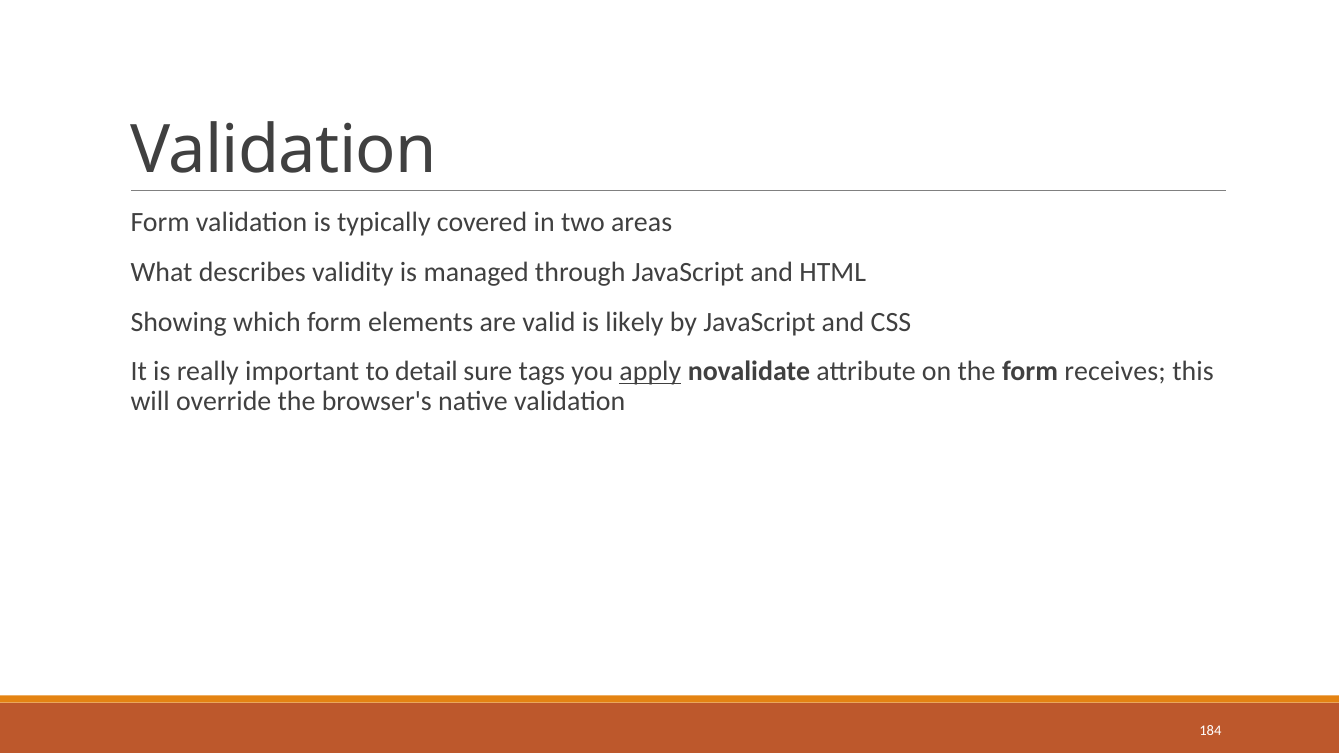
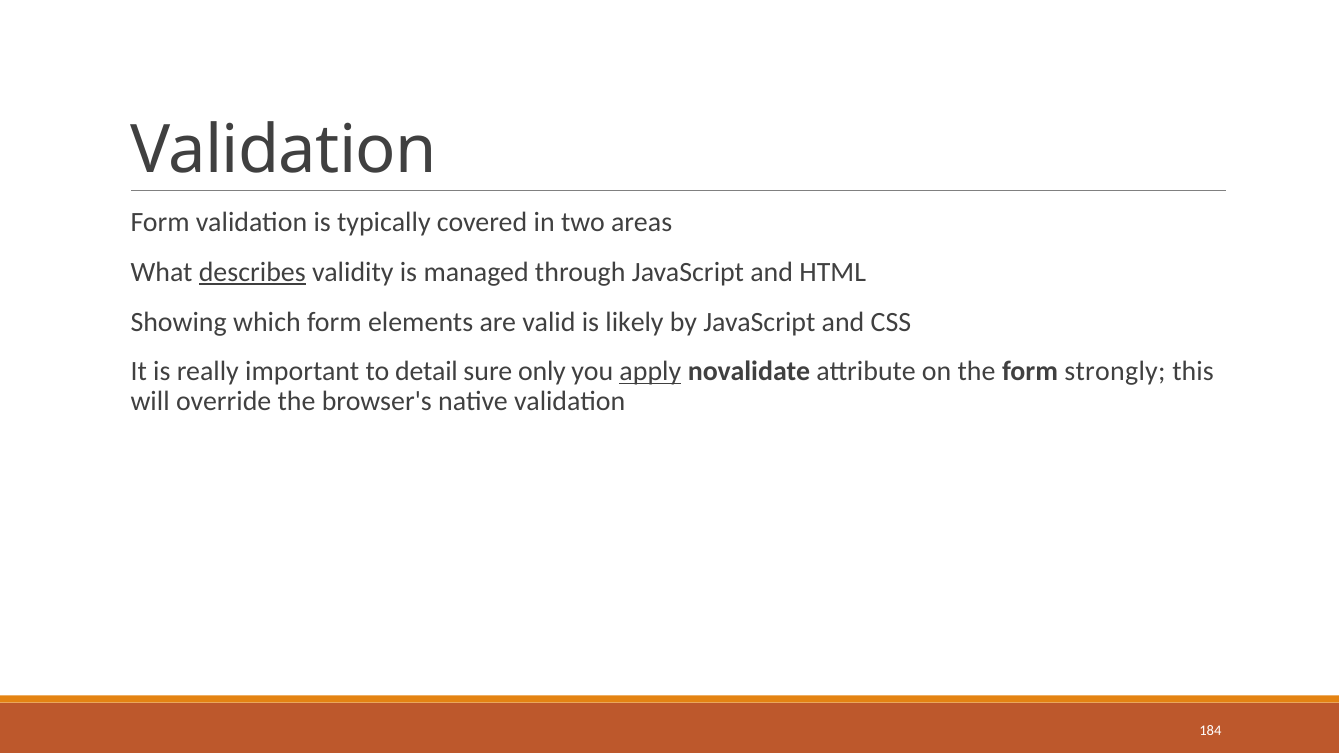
describes underline: none -> present
tags: tags -> only
receives: receives -> strongly
